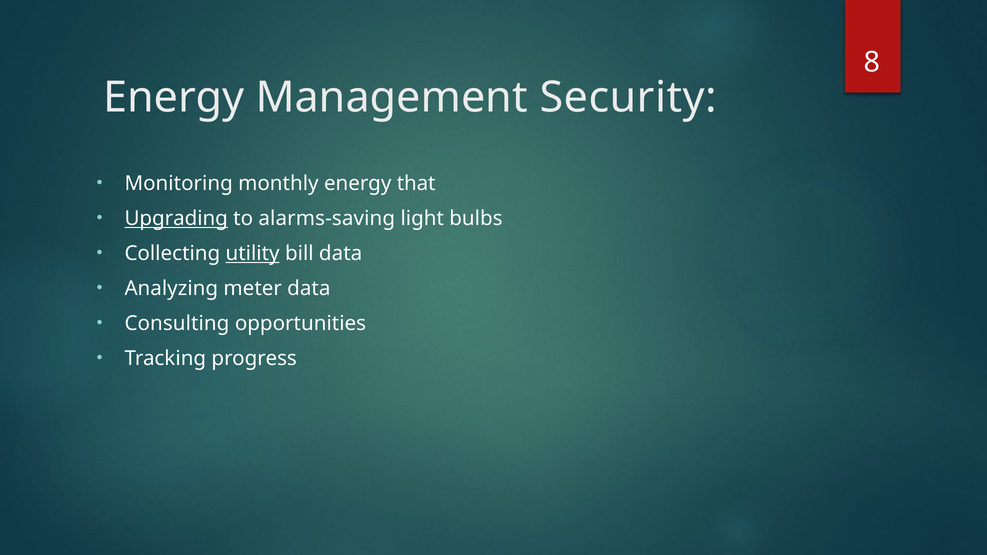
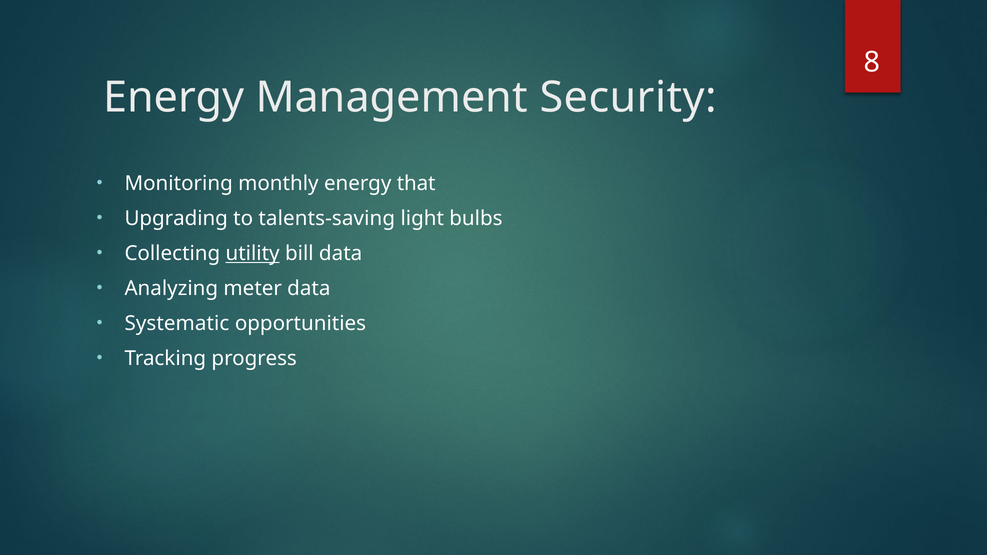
Upgrading underline: present -> none
alarms-saving: alarms-saving -> talents-saving
Consulting: Consulting -> Systematic
